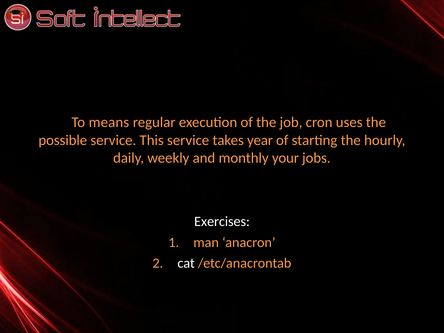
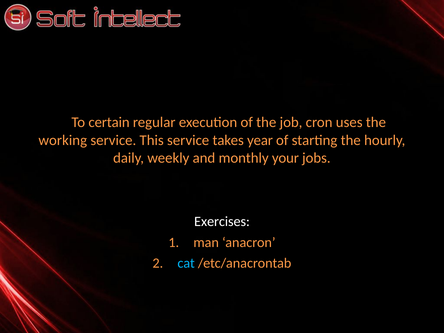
means: means -> certain
possible: possible -> working
cat colour: white -> light blue
